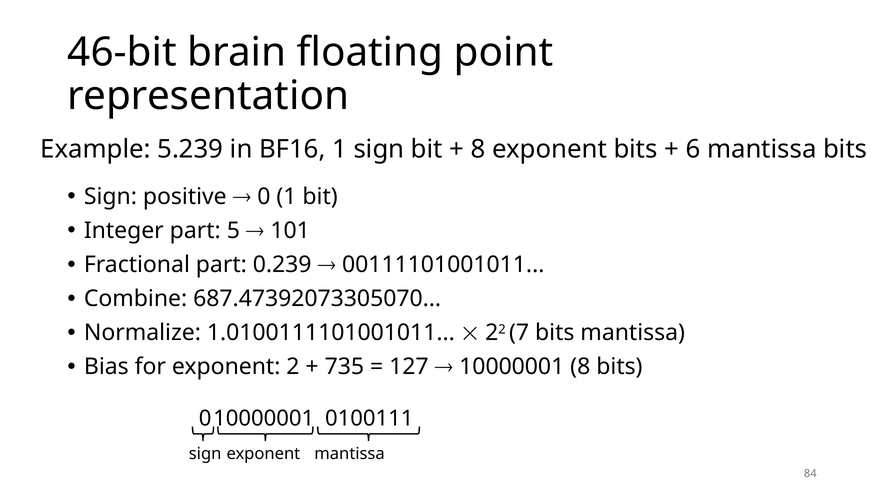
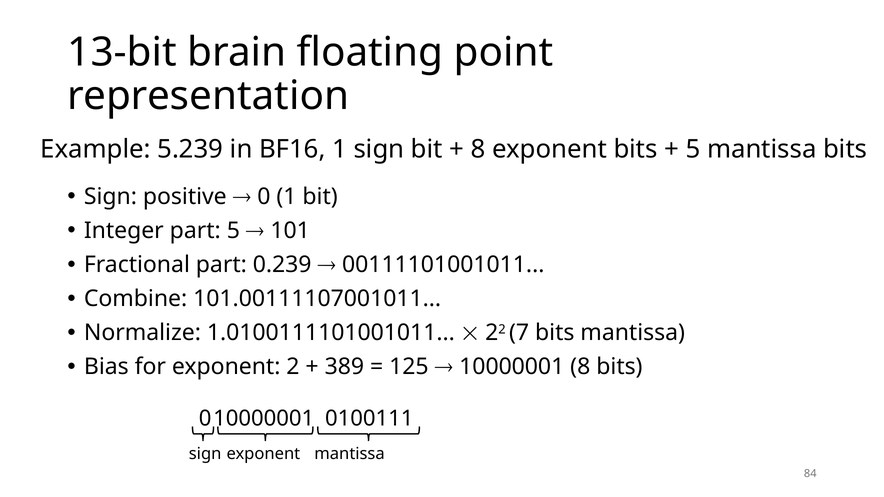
46-bit: 46-bit -> 13-bit
6 at (693, 150): 6 -> 5
687.47392073305070: 687.47392073305070 -> 101.00111107001011
735: 735 -> 389
127: 127 -> 125
